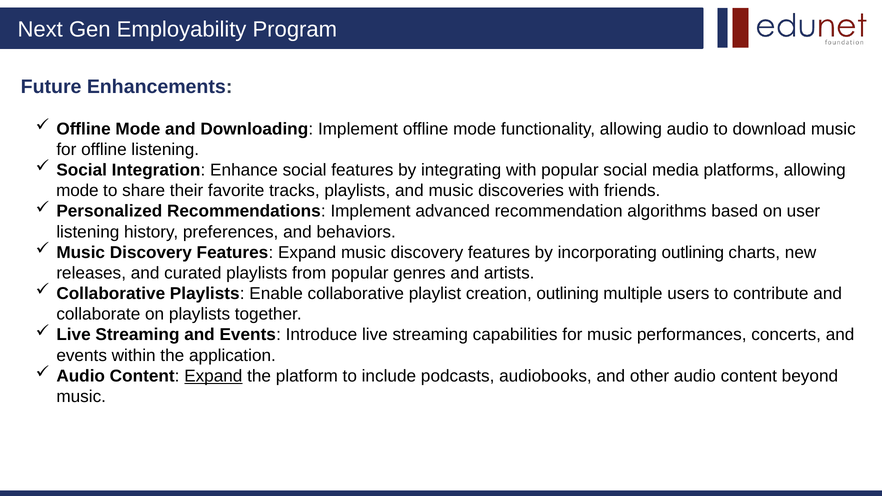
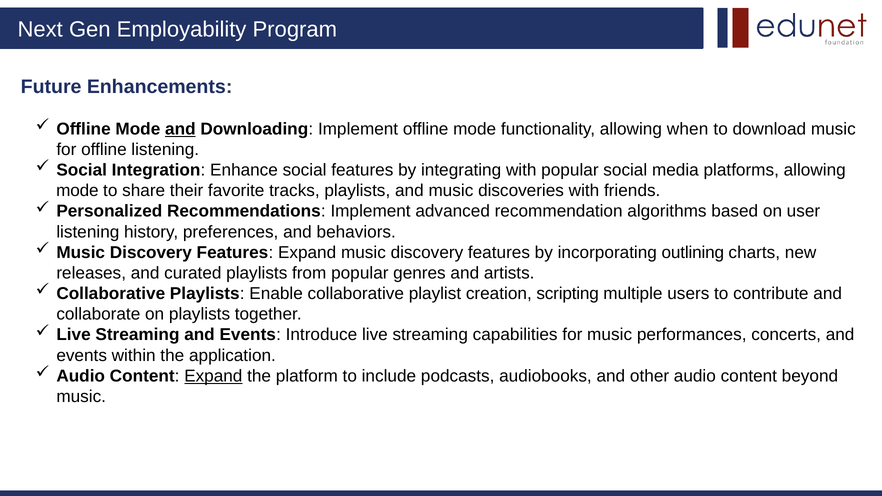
and at (180, 129) underline: none -> present
allowing audio: audio -> when
creation outlining: outlining -> scripting
